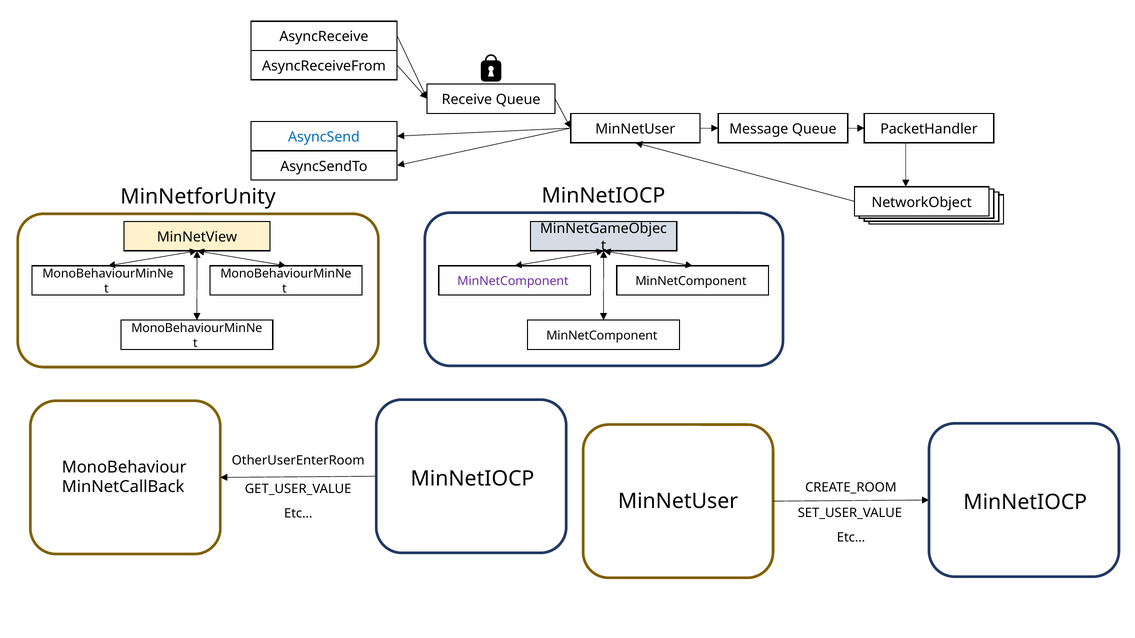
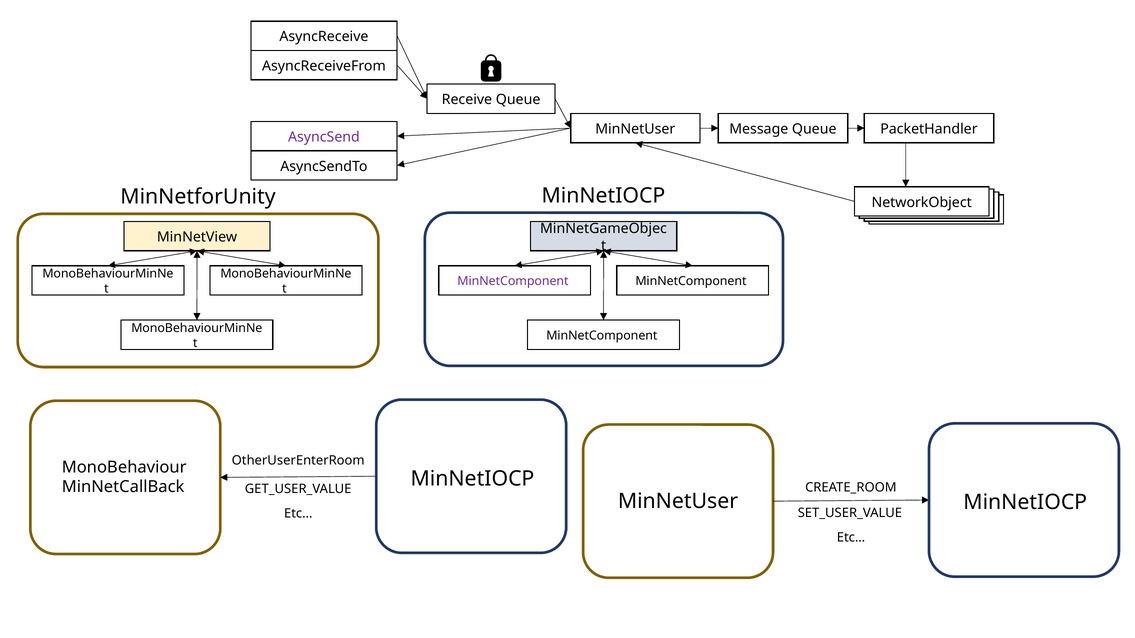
AsyncSend colour: blue -> purple
